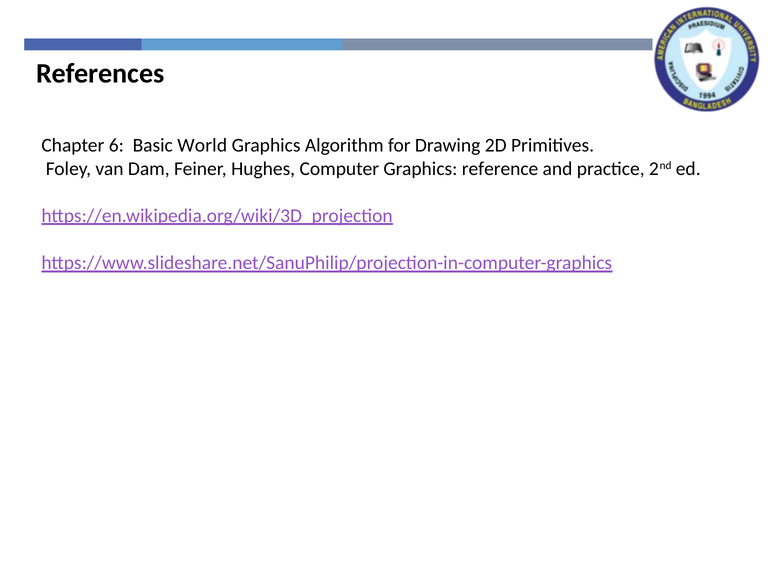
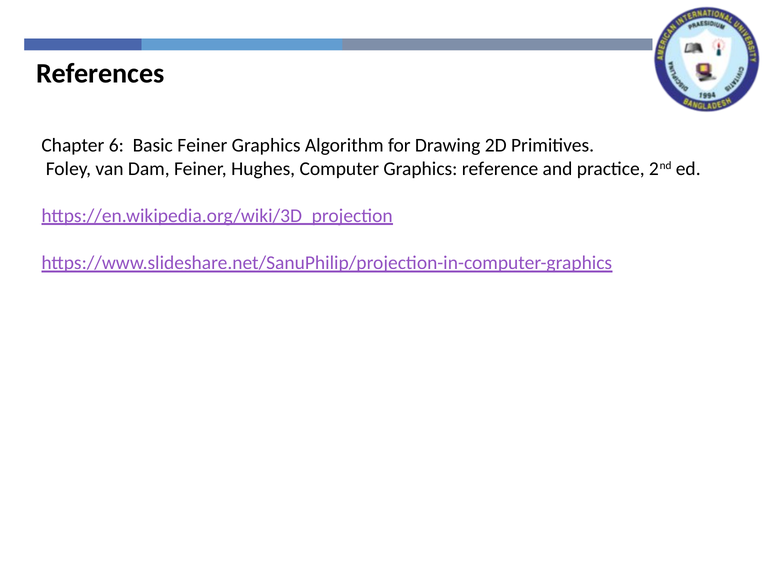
Basic World: World -> Feiner
